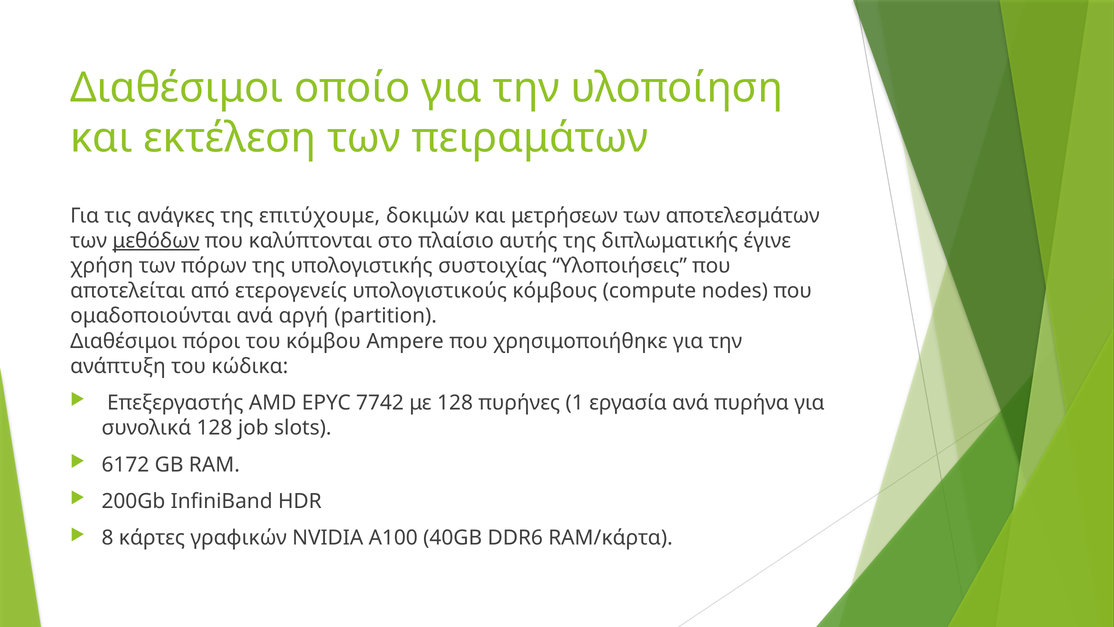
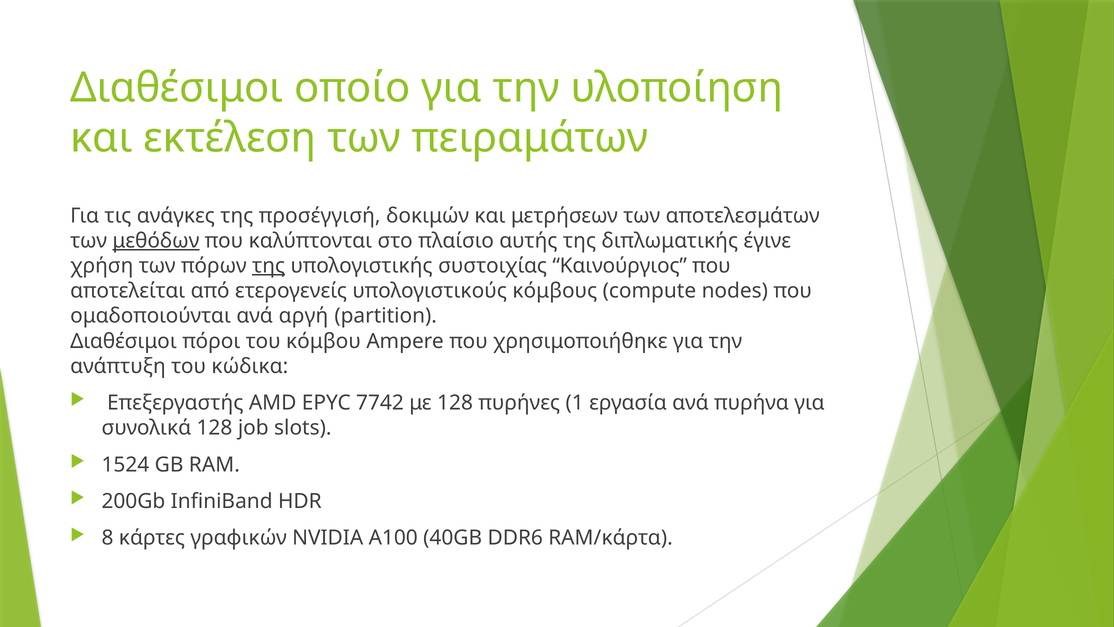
επιτύχουμε: επιτύχουμε -> προσέγγισή
της at (269, 266) underline: none -> present
Υλοποιήσεις: Υλοποιήσεις -> Καινούργιος
6172: 6172 -> 1524
